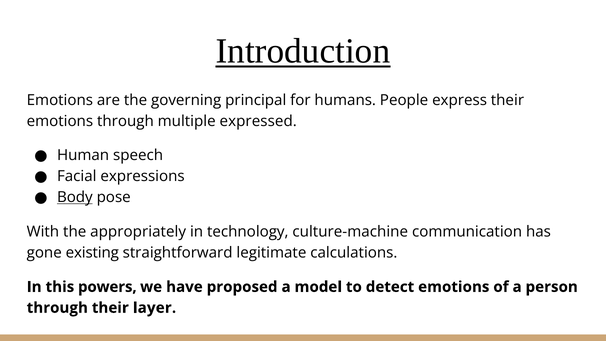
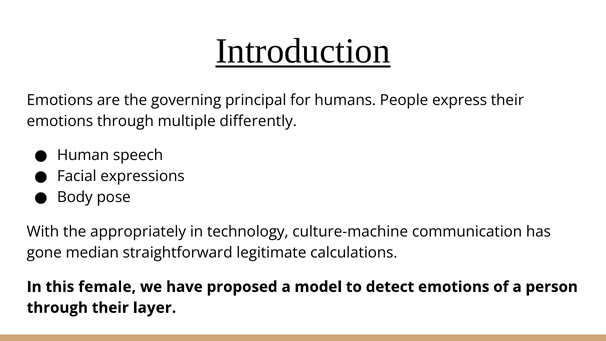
expressed: expressed -> differently
Body underline: present -> none
existing: existing -> median
powers: powers -> female
